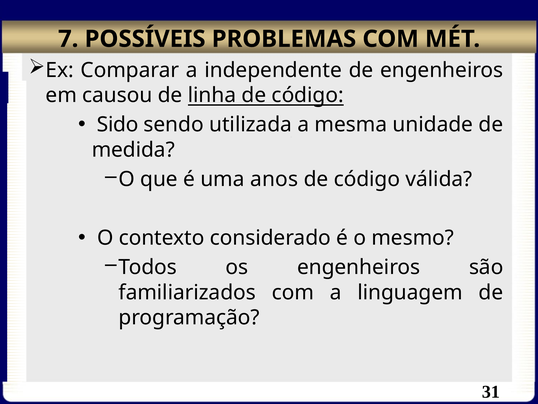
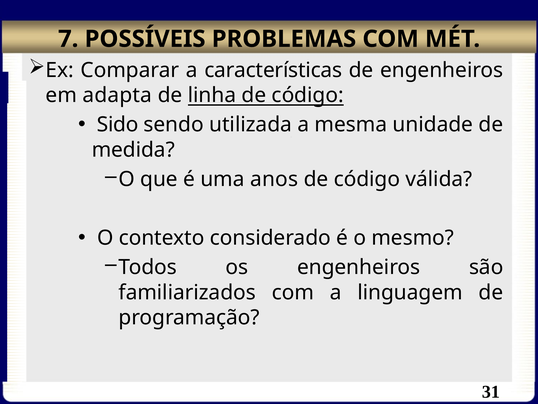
independente: independente -> características
causou: causou -> adapta
